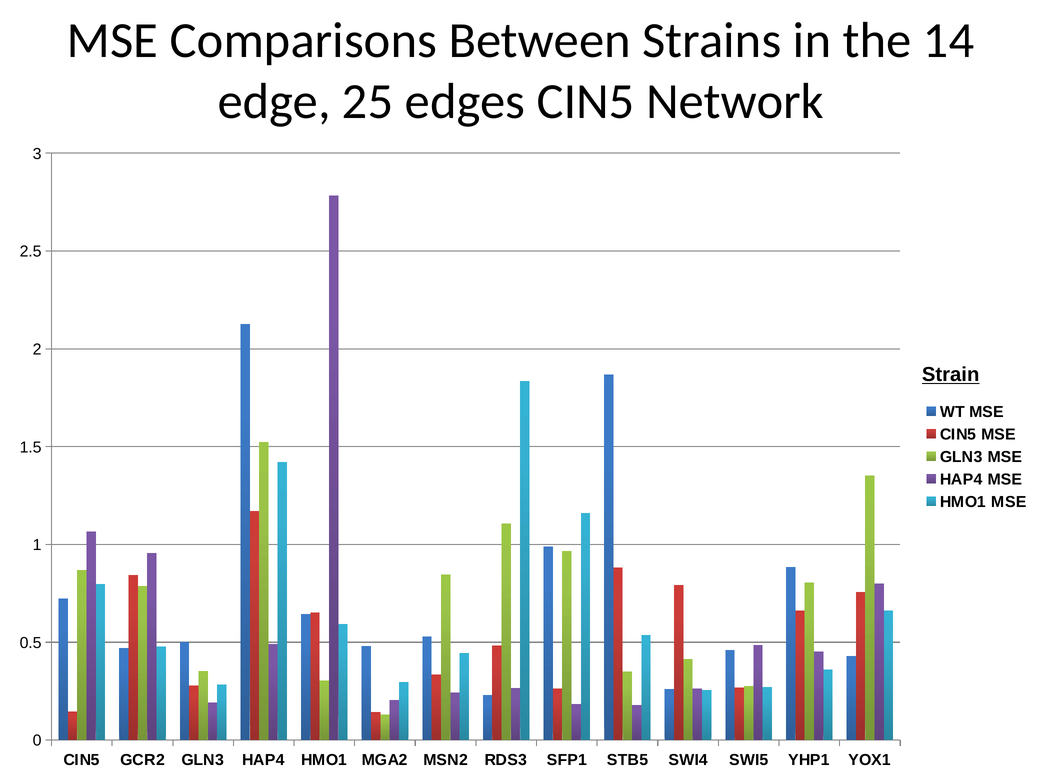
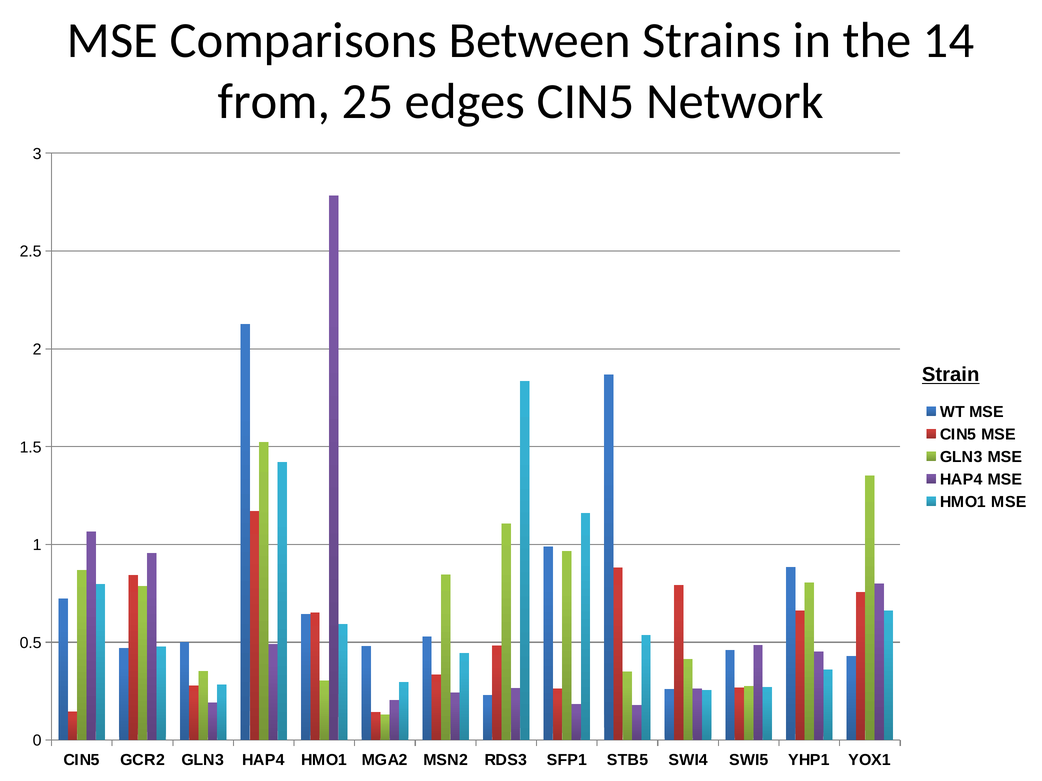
edge: edge -> from
